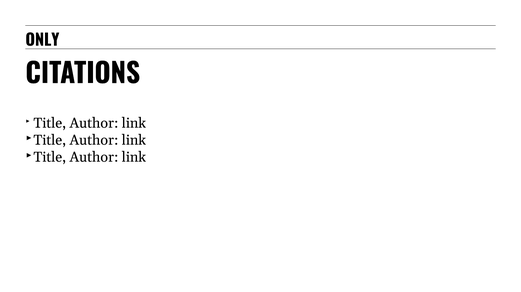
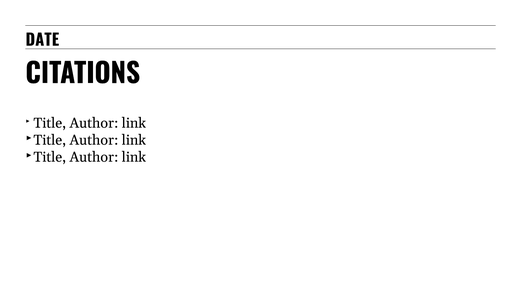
ONLY: ONLY -> DATE
